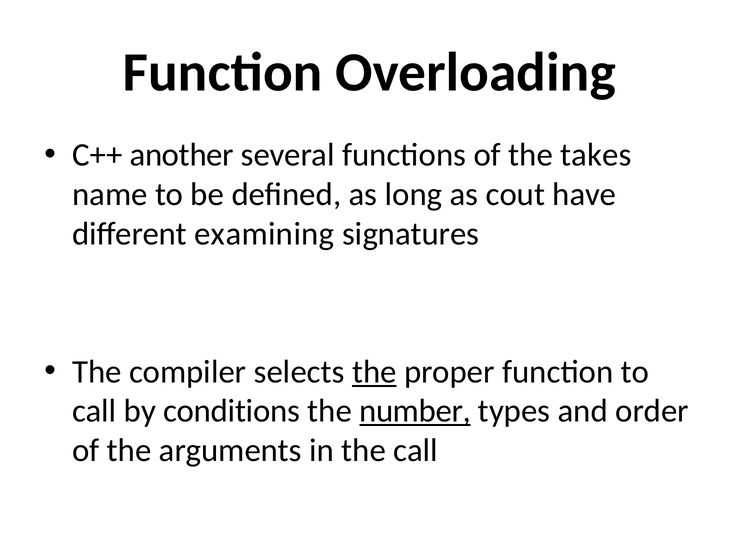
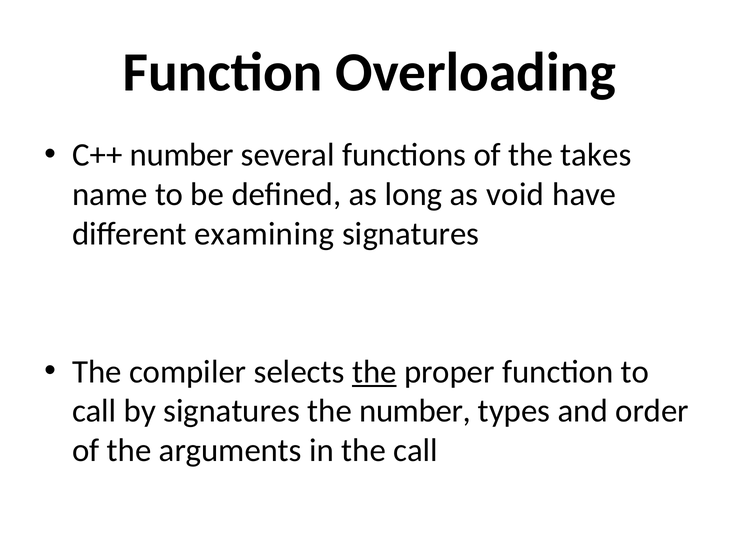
C++ another: another -> number
cout: cout -> void
by conditions: conditions -> signatures
number at (415, 411) underline: present -> none
